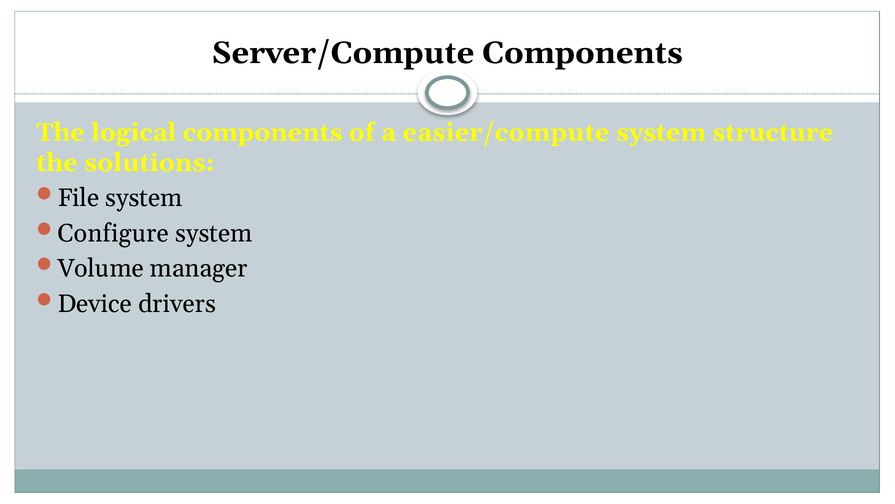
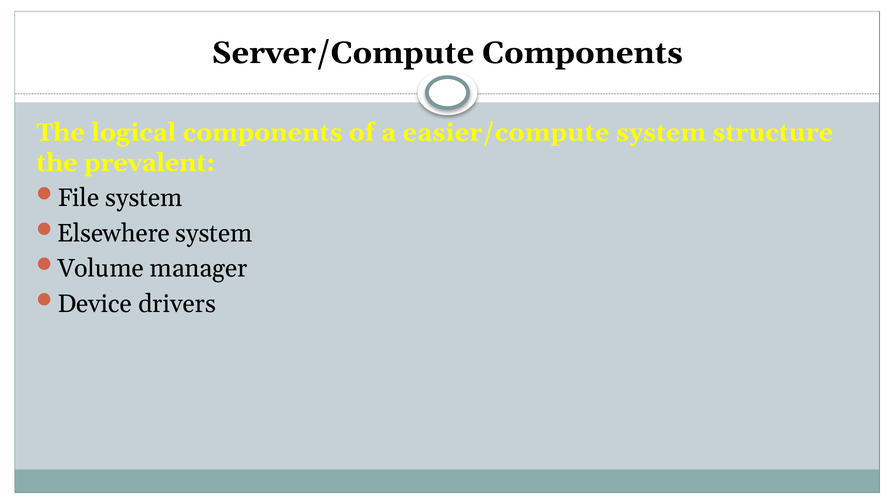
solutions: solutions -> prevalent
Configure: Configure -> Elsewhere
